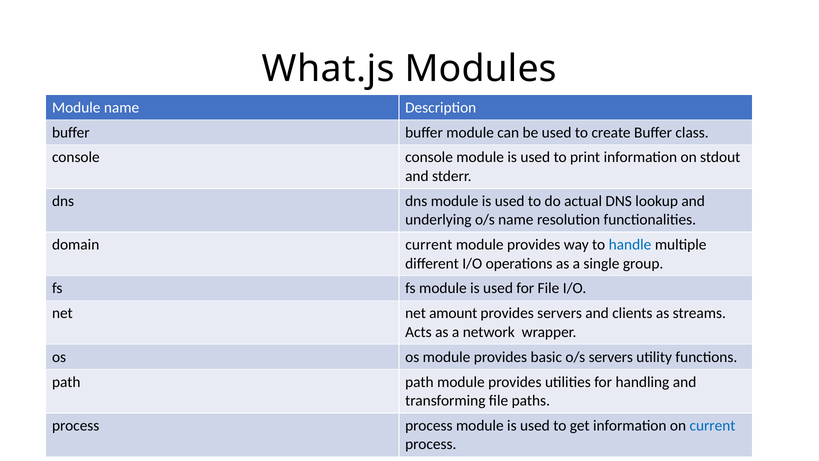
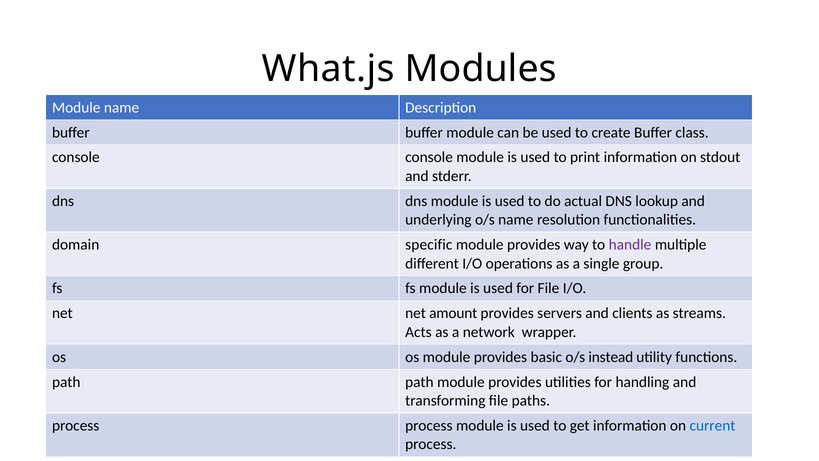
domain current: current -> specific
handle colour: blue -> purple
o/s servers: servers -> instead
